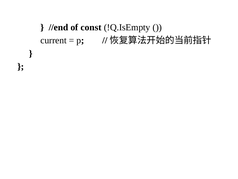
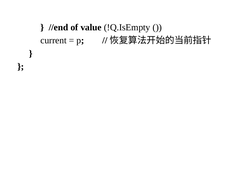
const: const -> value
